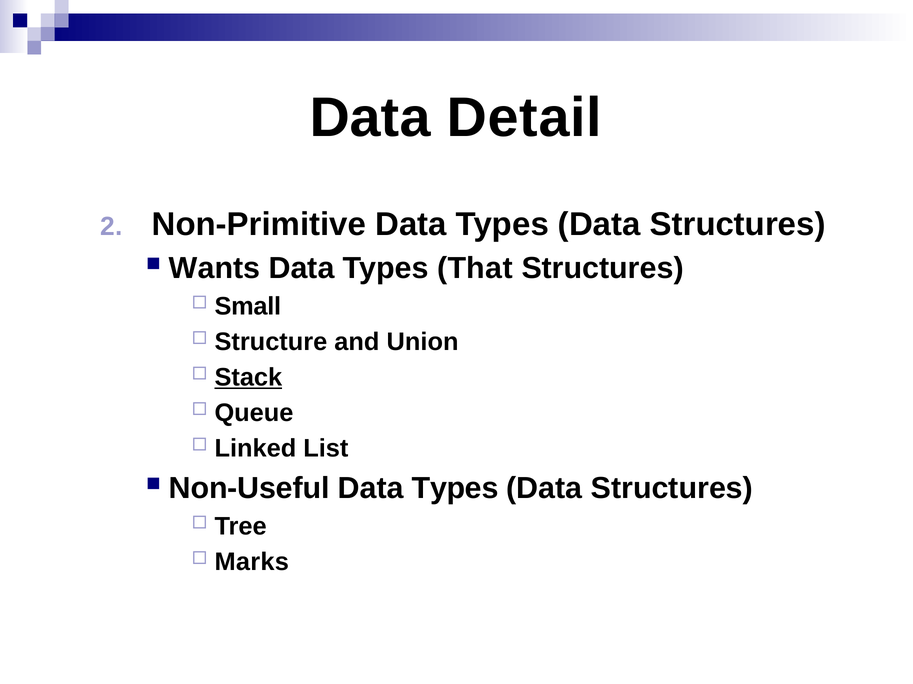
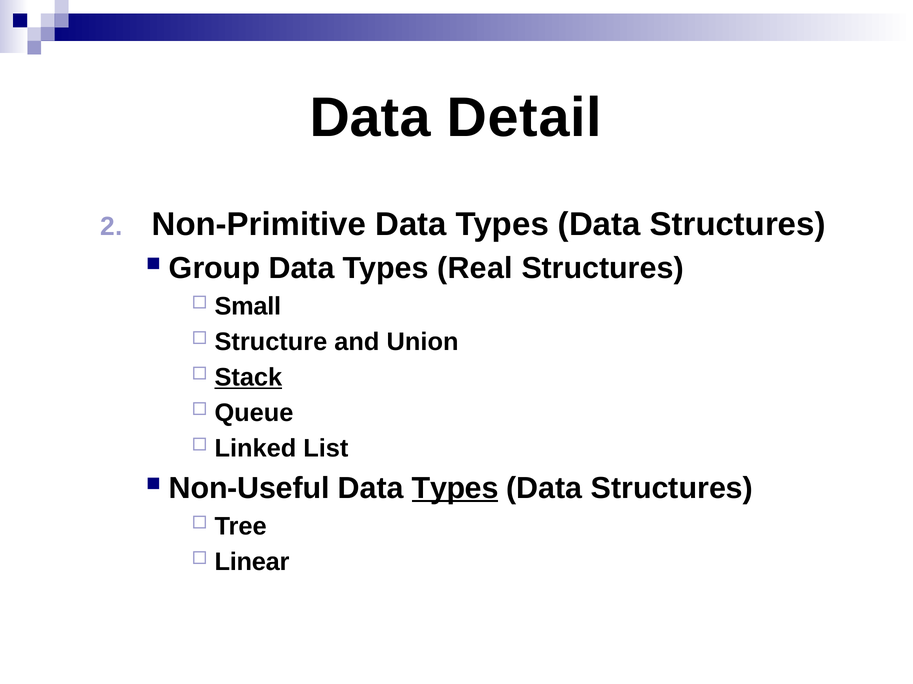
Wants: Wants -> Group
That: That -> Real
Types at (455, 489) underline: none -> present
Marks: Marks -> Linear
